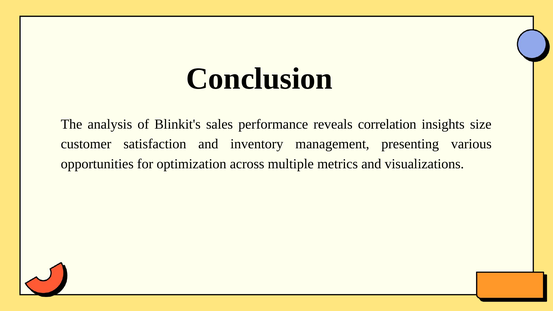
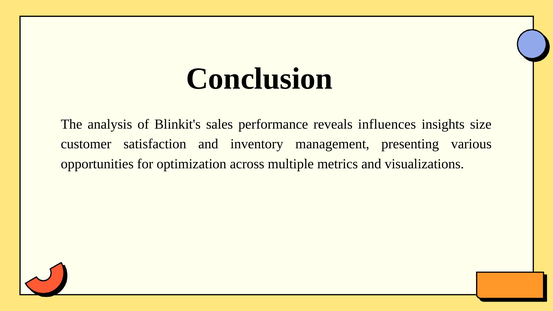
correlation: correlation -> influences
